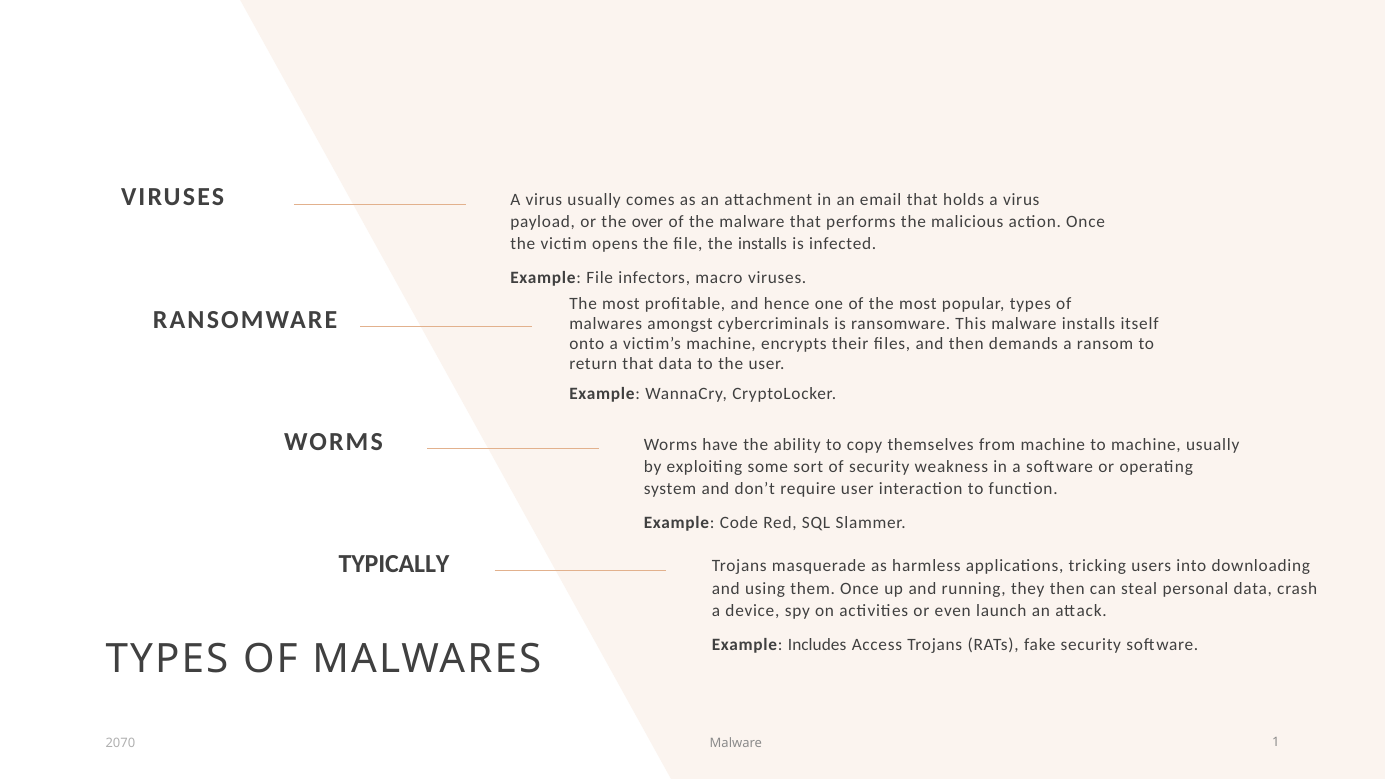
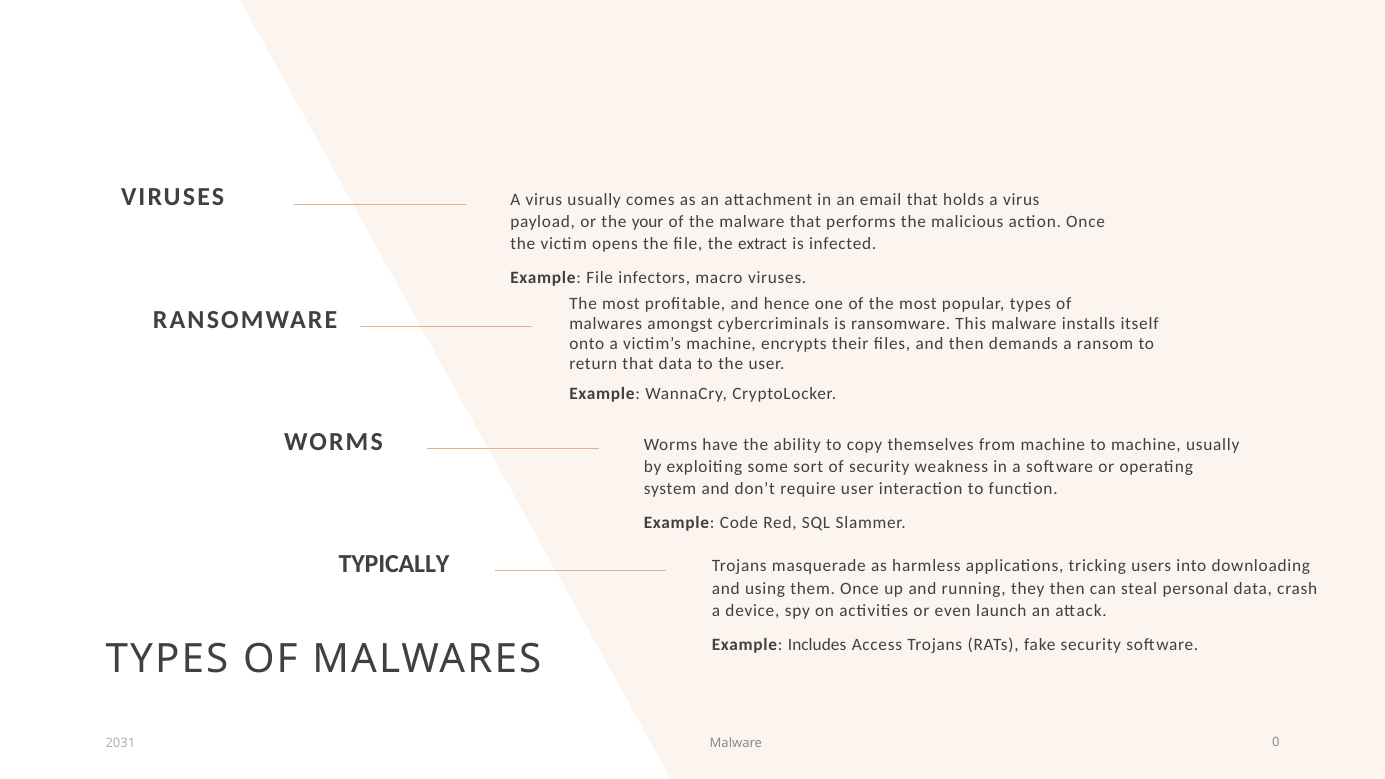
over: over -> your
the installs: installs -> extract
2070: 2070 -> 2031
1: 1 -> 0
